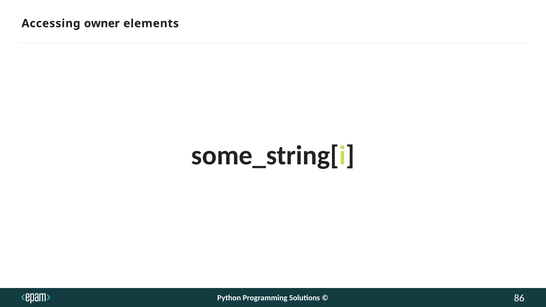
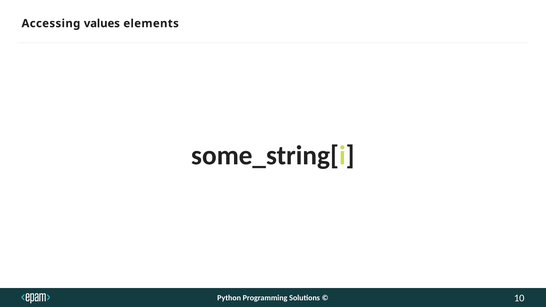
owner: owner -> values
86: 86 -> 10
